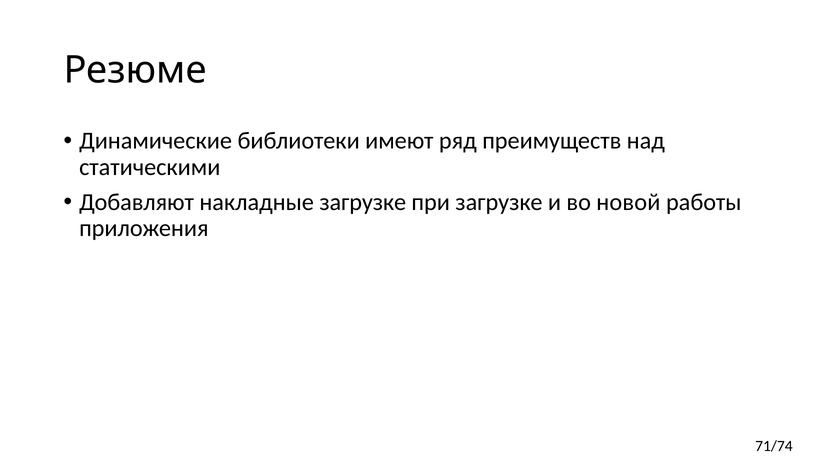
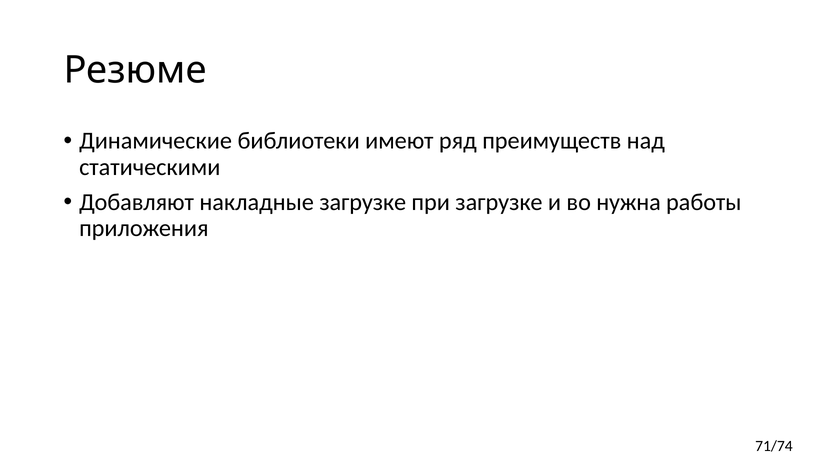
новой: новой -> нужна
